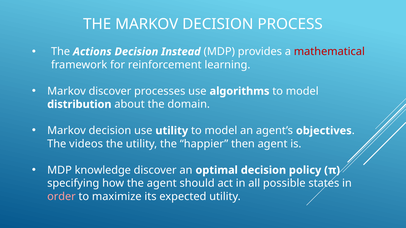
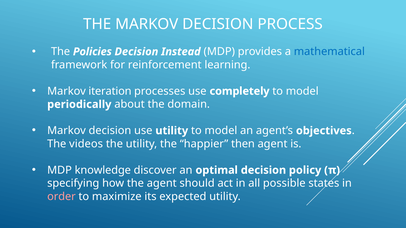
Actions: Actions -> Policies
mathematical colour: red -> blue
Markov discover: discover -> iteration
algorithms: algorithms -> completely
distribution: distribution -> periodically
